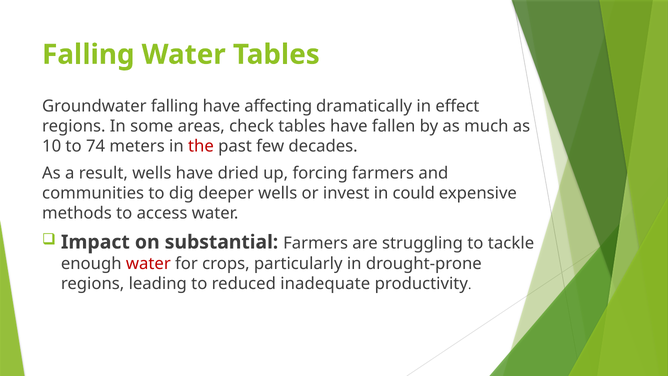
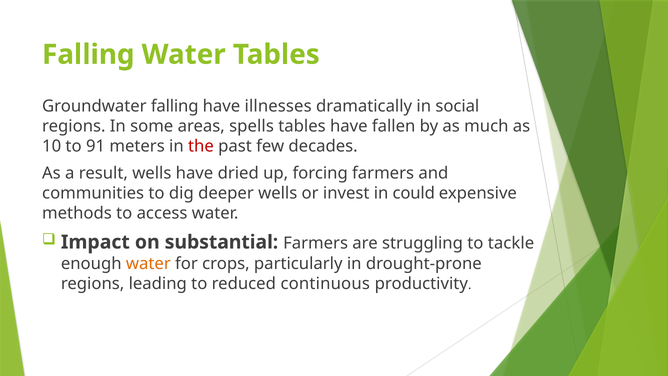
affecting: affecting -> illnesses
effect: effect -> social
check: check -> spells
74: 74 -> 91
water at (148, 264) colour: red -> orange
inadequate: inadequate -> continuous
